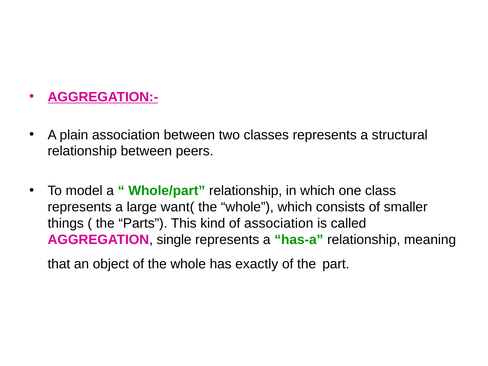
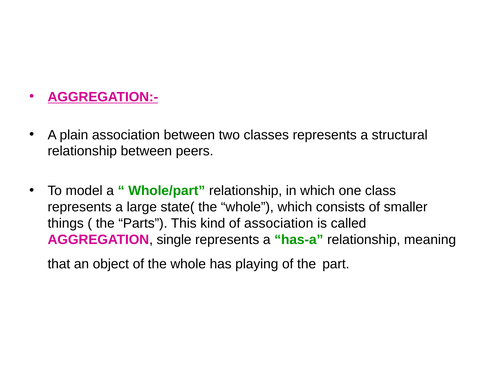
want(: want( -> state(
exactly: exactly -> playing
